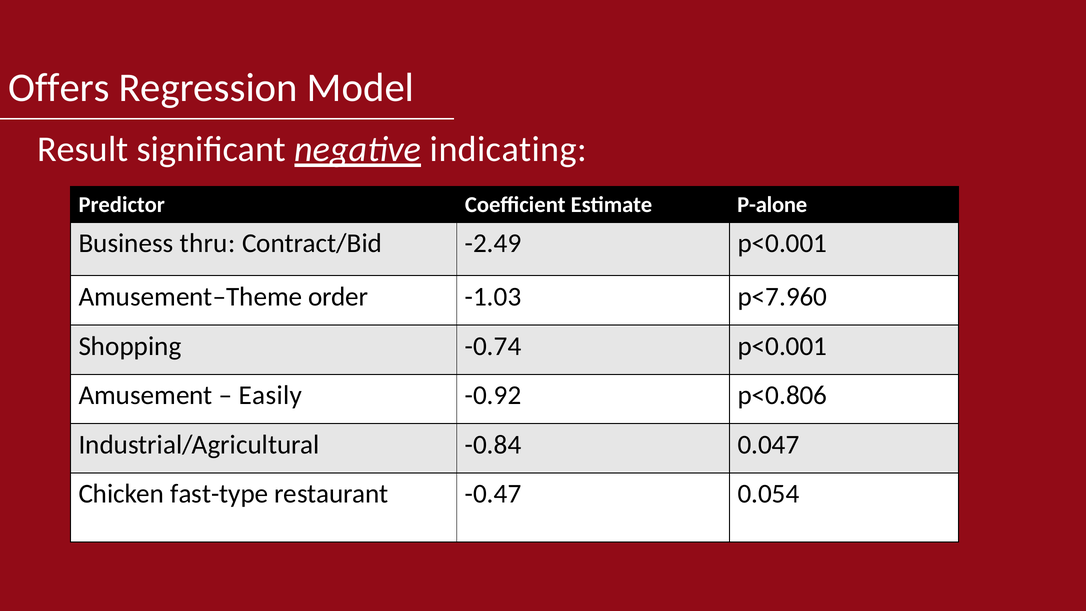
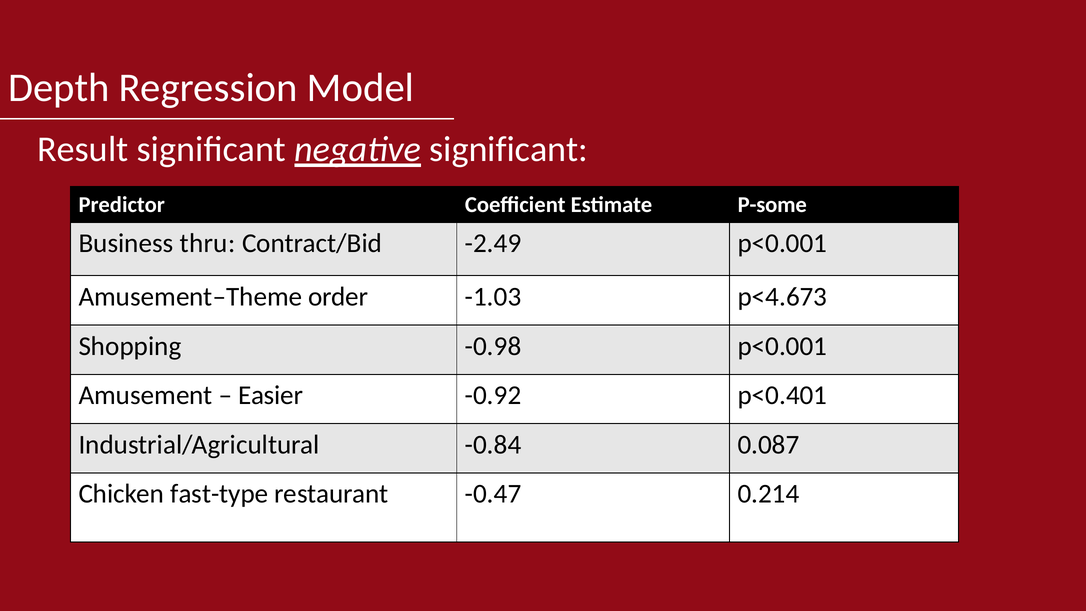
Offers: Offers -> Depth
indicating at (508, 149): indicating -> significant
P-alone: P-alone -> P-some
p<7.960: p<7.960 -> p<4.673
-0.74: -0.74 -> -0.98
Easily: Easily -> Easier
p<0.806: p<0.806 -> p<0.401
0.047: 0.047 -> 0.087
0.054: 0.054 -> 0.214
